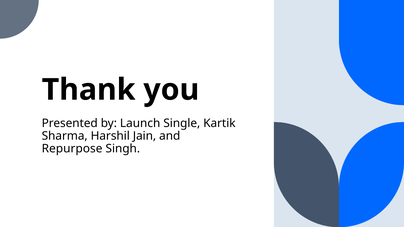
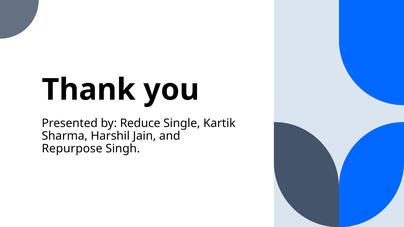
Launch: Launch -> Reduce
